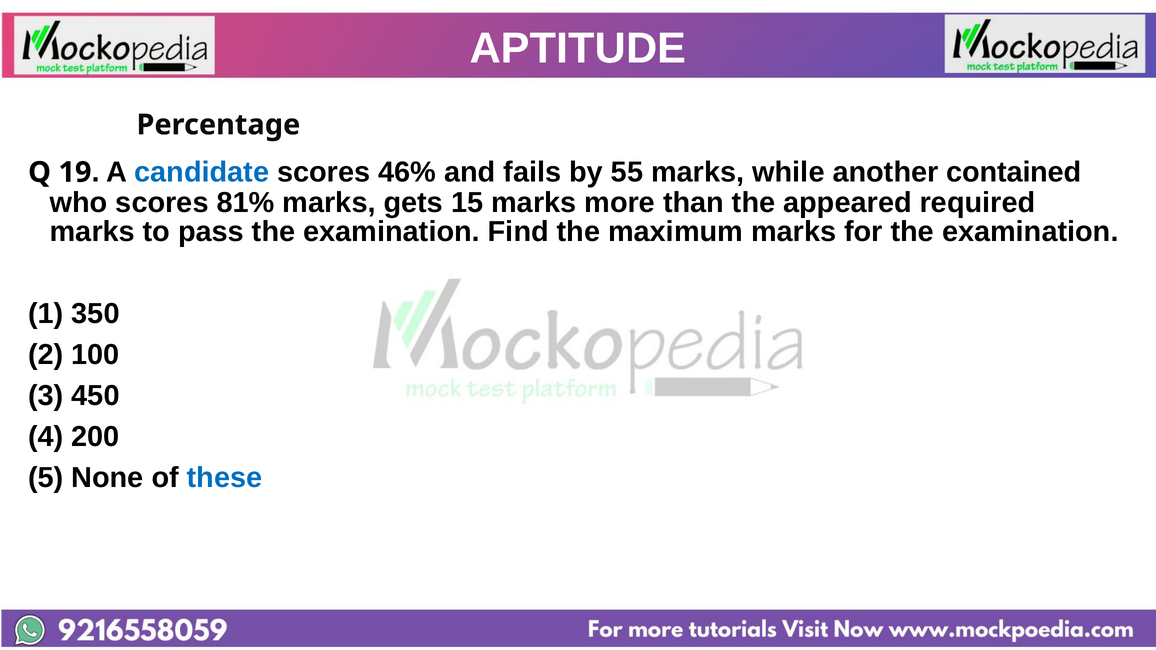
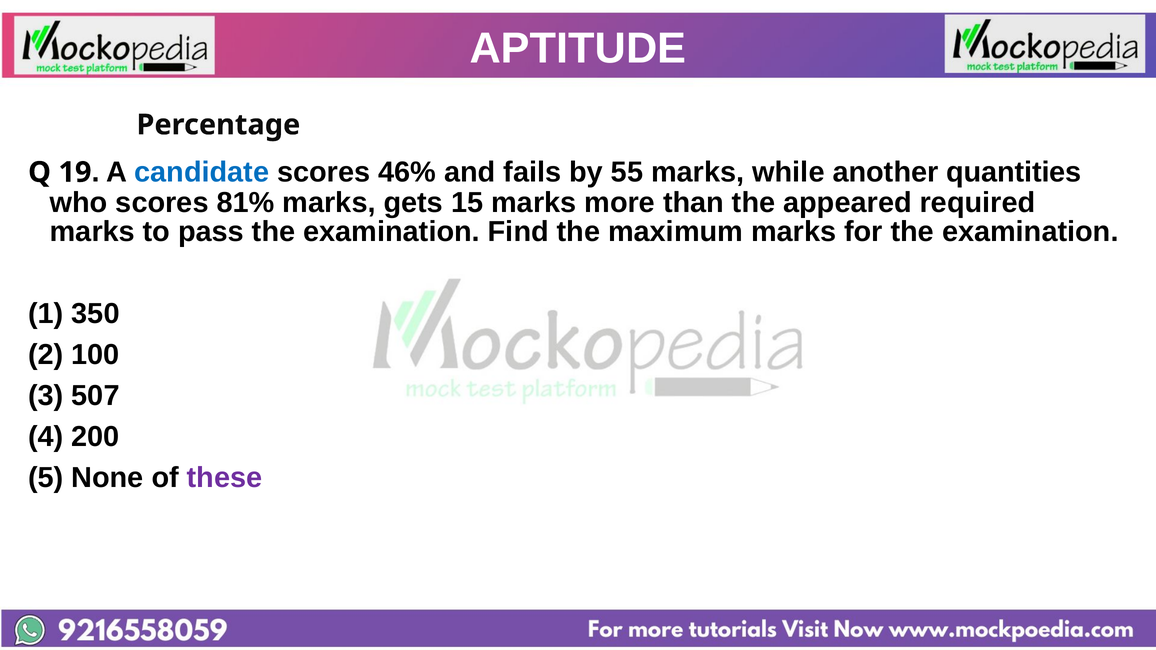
contained: contained -> quantities
450: 450 -> 507
these colour: blue -> purple
